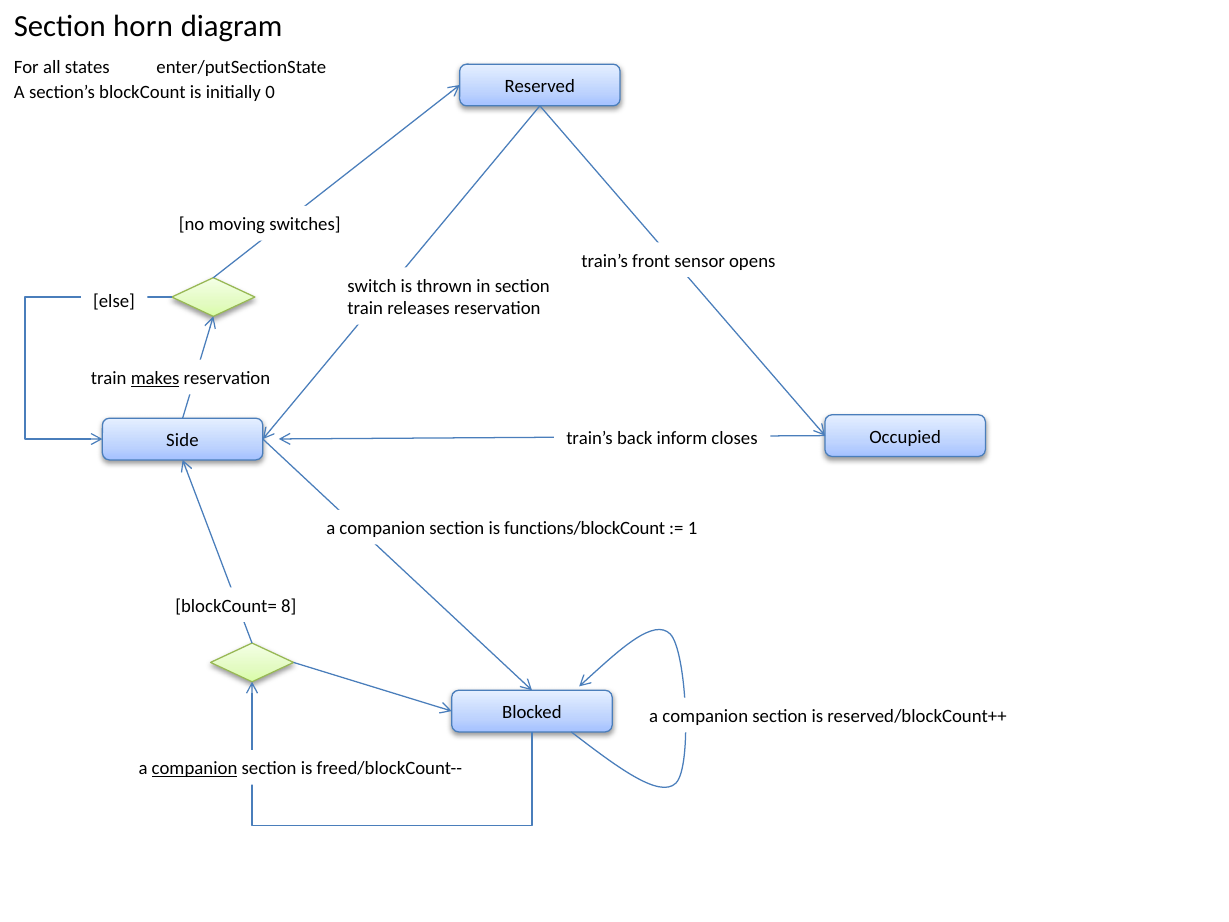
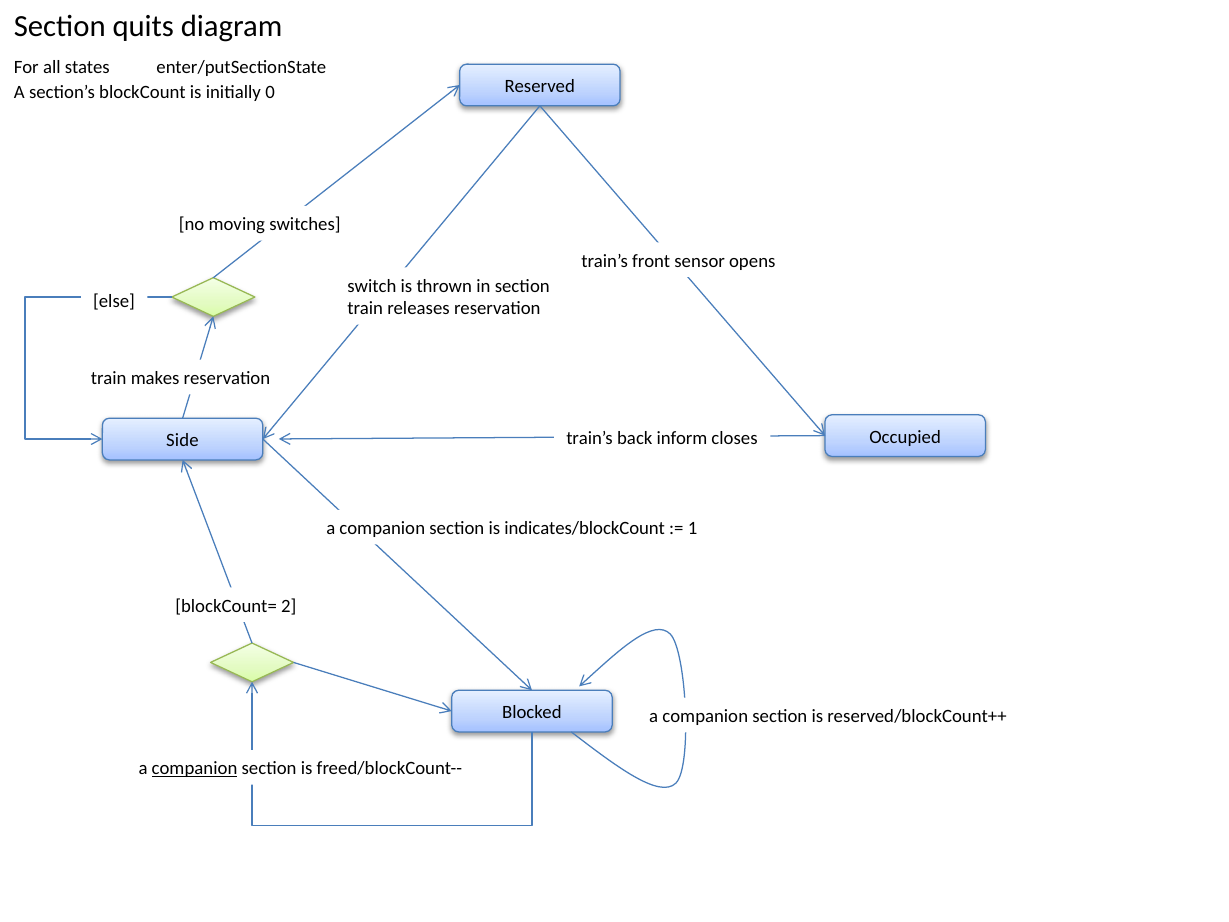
horn: horn -> quits
makes underline: present -> none
functions/blockCount: functions/blockCount -> indicates/blockCount
8: 8 -> 2
